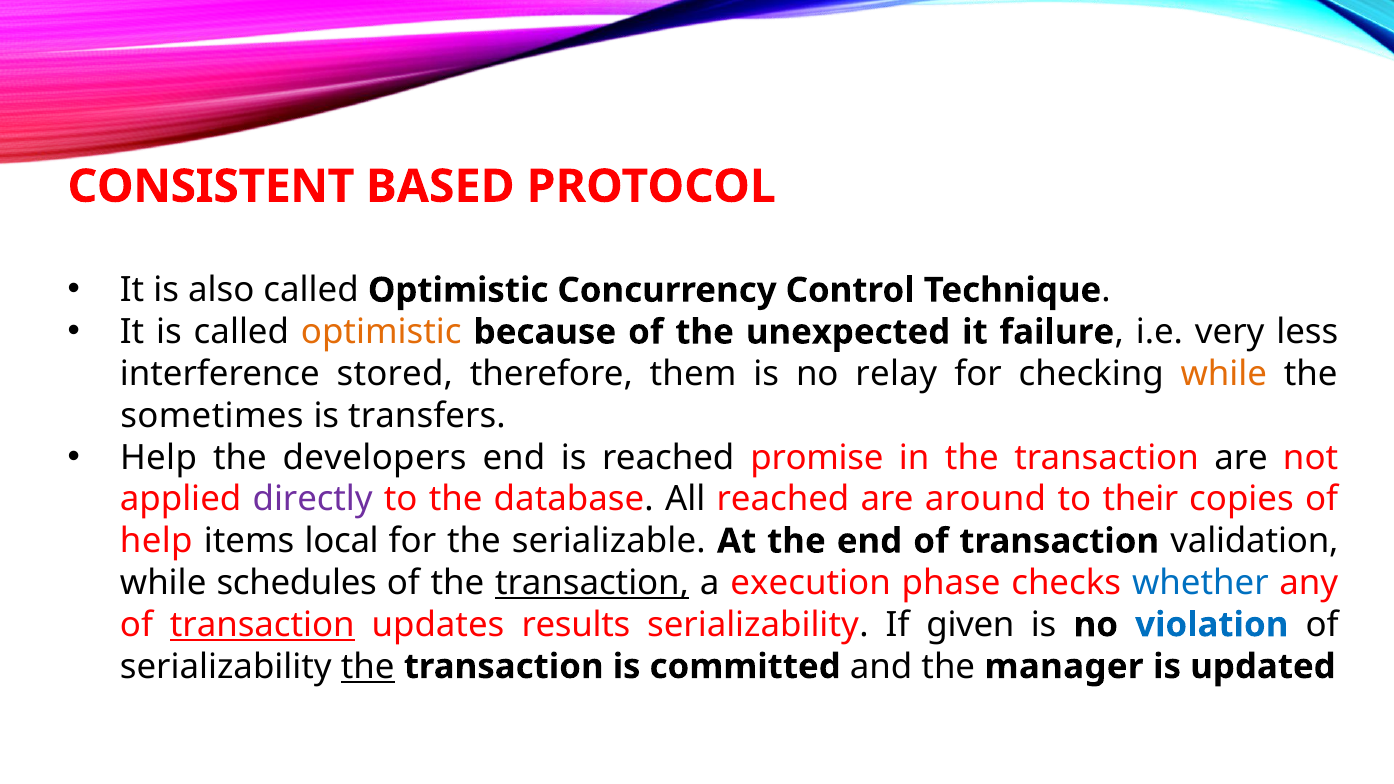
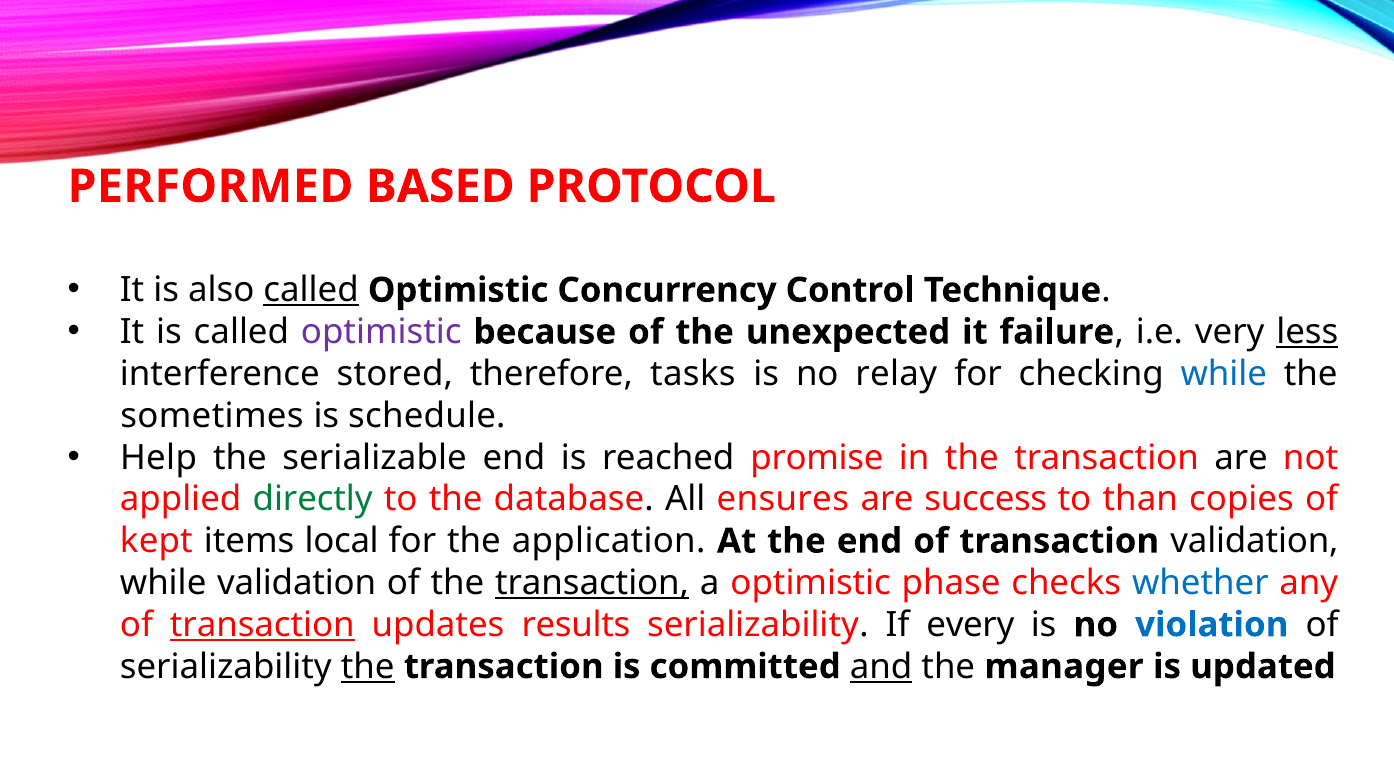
CONSISTENT: CONSISTENT -> PERFORMED
called at (311, 290) underline: none -> present
optimistic at (381, 332) colour: orange -> purple
less underline: none -> present
them: them -> tasks
while at (1224, 374) colour: orange -> blue
transfers: transfers -> schedule
developers: developers -> serializable
directly colour: purple -> green
All reached: reached -> ensures
around: around -> success
their: their -> than
help at (156, 541): help -> kept
serializable: serializable -> application
while schedules: schedules -> validation
a execution: execution -> optimistic
given: given -> every
and underline: none -> present
